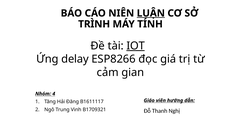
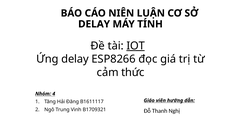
LUẬN underline: present -> none
TRÌNH at (94, 24): TRÌNH -> DELAY
gian: gian -> thức
